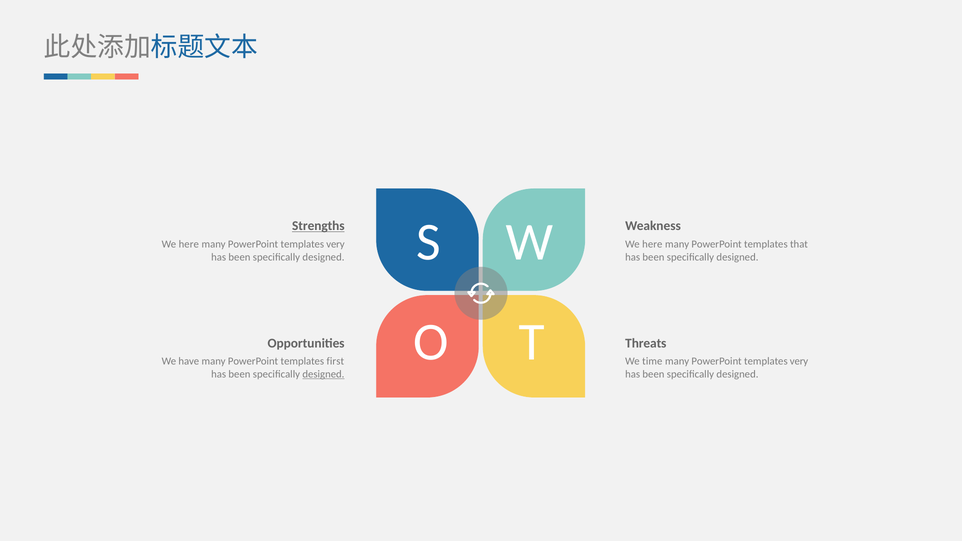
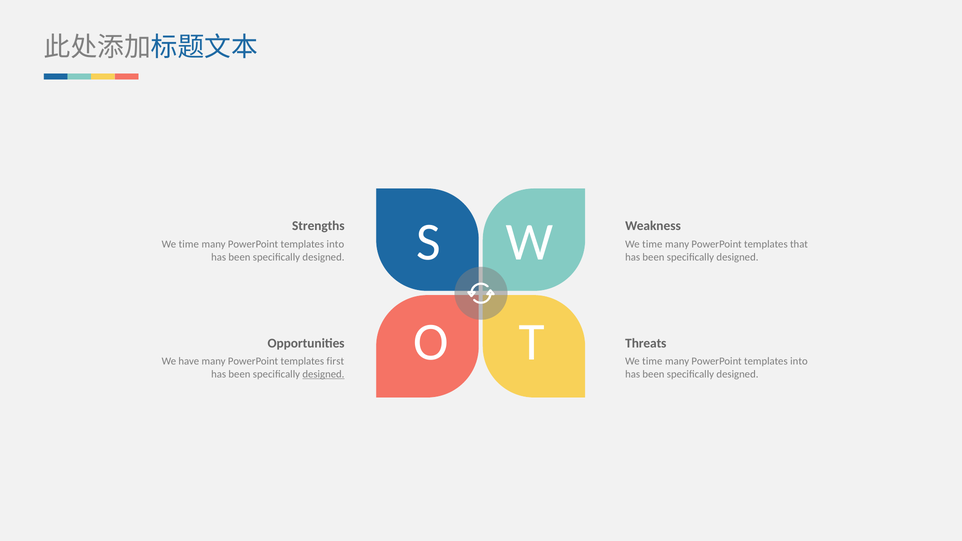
Strengths underline: present -> none
here at (189, 244): here -> time
very at (335, 244): very -> into
here at (652, 244): here -> time
very at (799, 362): very -> into
